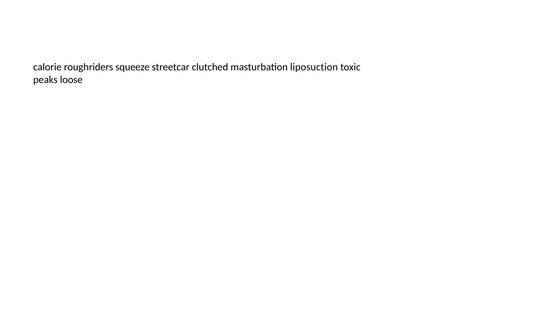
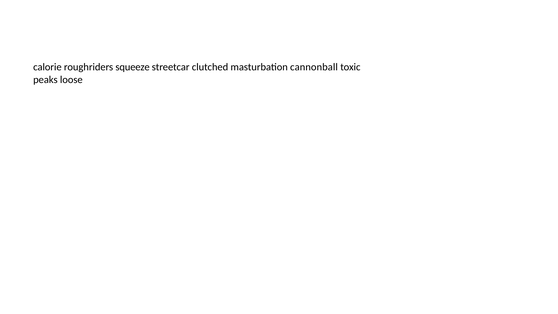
liposuction: liposuction -> cannonball
